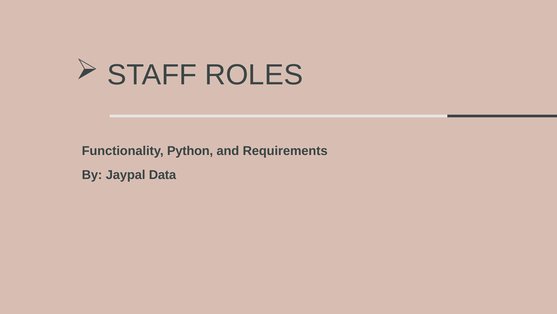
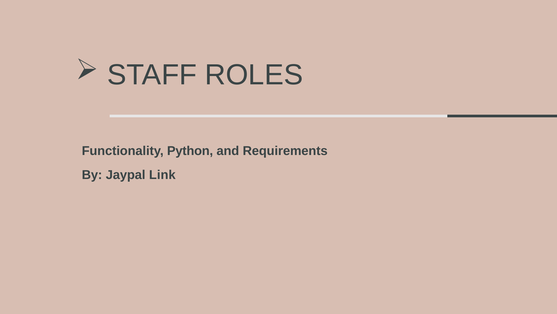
Data: Data -> Link
